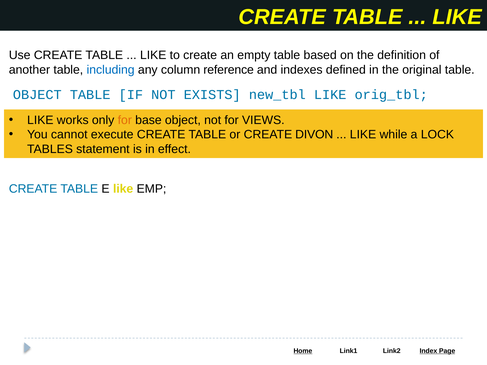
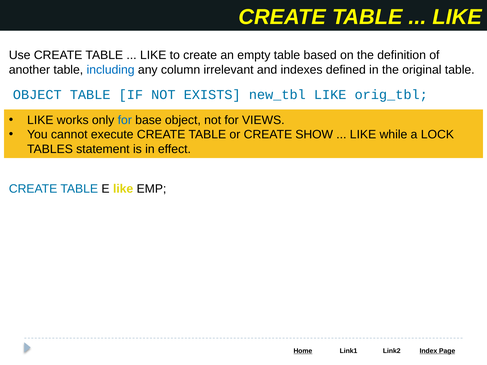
reference: reference -> irrelevant
for at (125, 120) colour: orange -> blue
DIVON: DIVON -> SHOW
